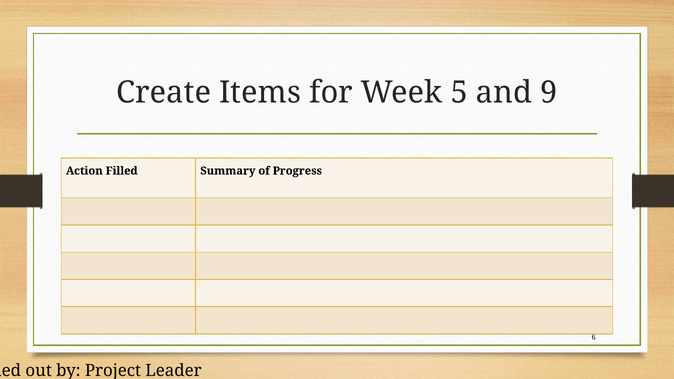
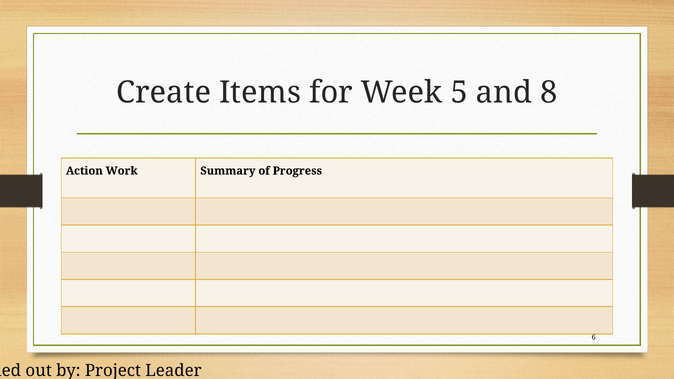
9: 9 -> 8
Action Filled: Filled -> Work
